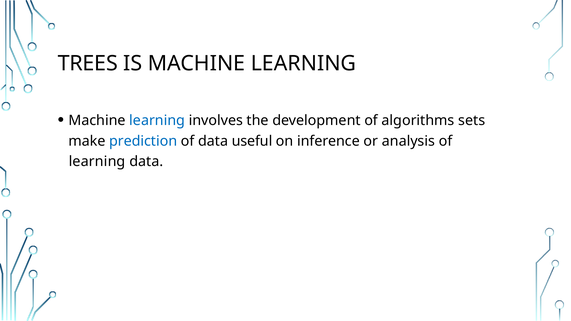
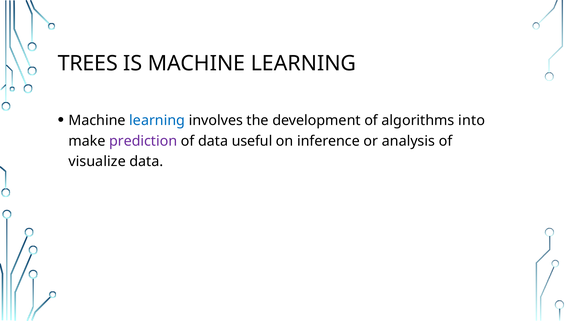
sets: sets -> into
prediction colour: blue -> purple
learning at (97, 162): learning -> visualize
